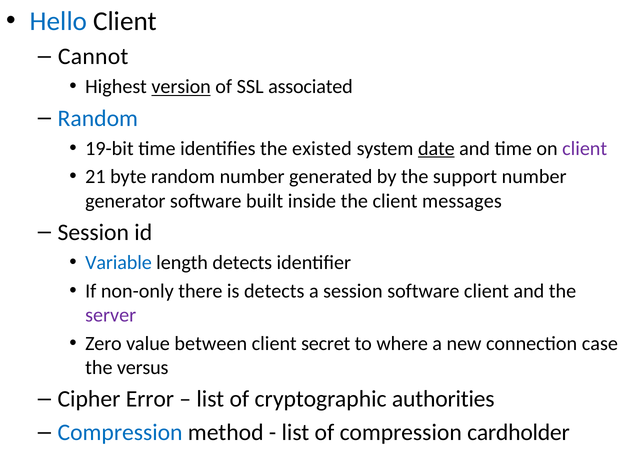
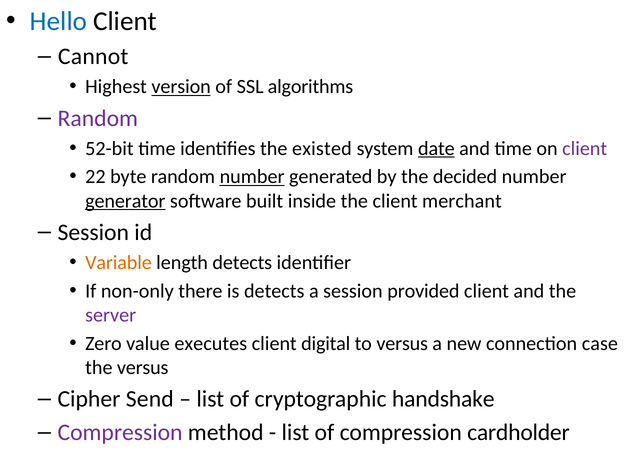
associated: associated -> algorithms
Random at (98, 118) colour: blue -> purple
19-bit: 19-bit -> 52-bit
21: 21 -> 22
number at (252, 177) underline: none -> present
support: support -> decided
generator underline: none -> present
messages: messages -> merchant
Variable colour: blue -> orange
session software: software -> provided
between: between -> executes
secret: secret -> digital
to where: where -> versus
Error: Error -> Send
authorities: authorities -> handshake
Compression at (120, 433) colour: blue -> purple
